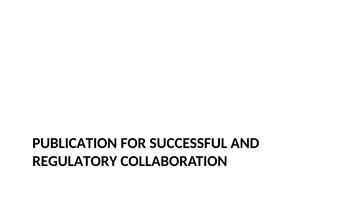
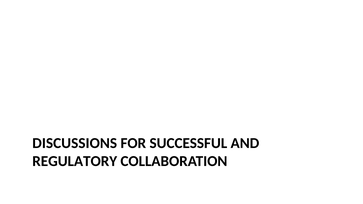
PUBLICATION: PUBLICATION -> DISCUSSIONS
